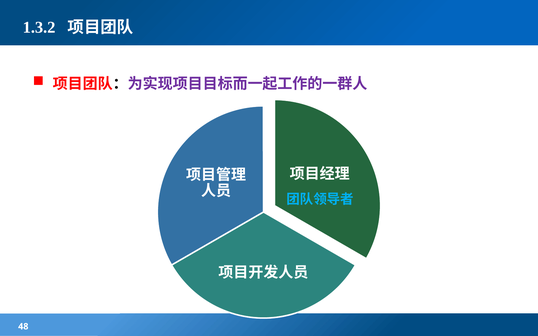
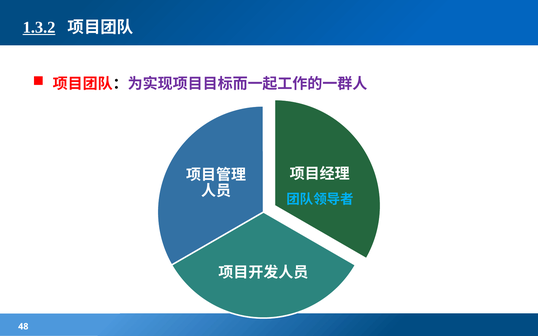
1.3.2 underline: none -> present
